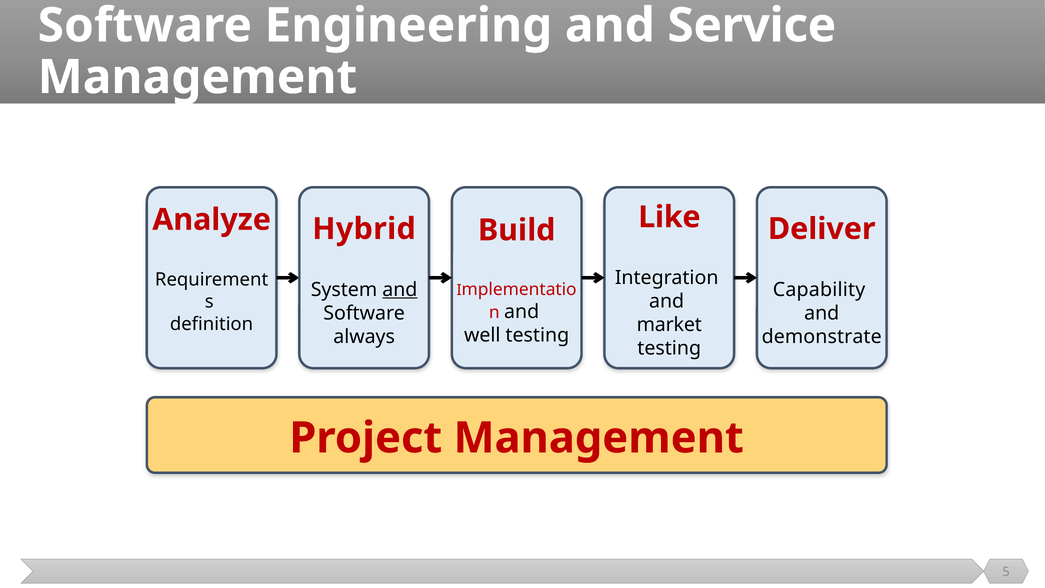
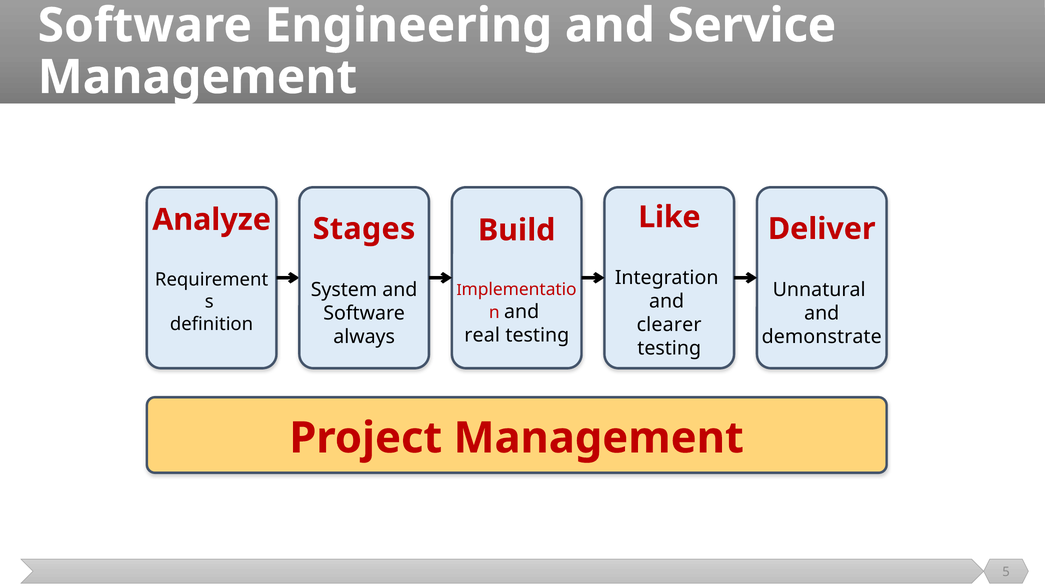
Hybrid: Hybrid -> Stages
and at (400, 289) underline: present -> none
Capability: Capability -> Unnatural
market: market -> clearer
well: well -> real
